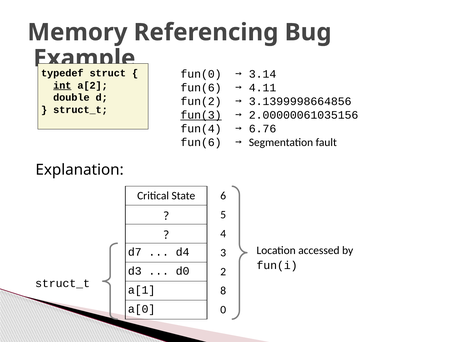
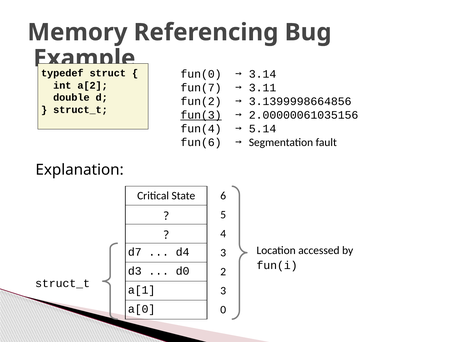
int underline: present -> none
fun(6 at (201, 88): fun(6 -> fun(7
4.11: 4.11 -> 3.11
6.76: 6.76 -> 5.14
a[1 8: 8 -> 3
